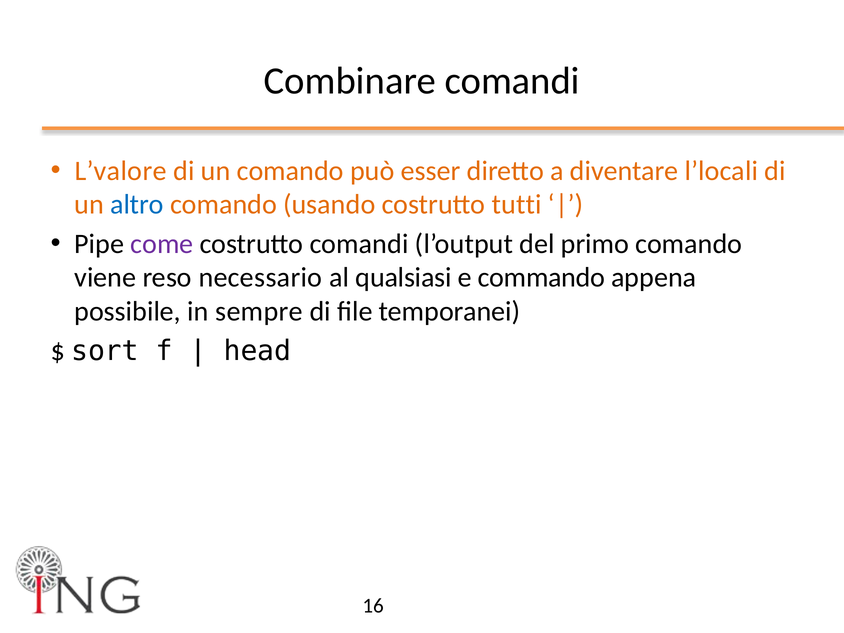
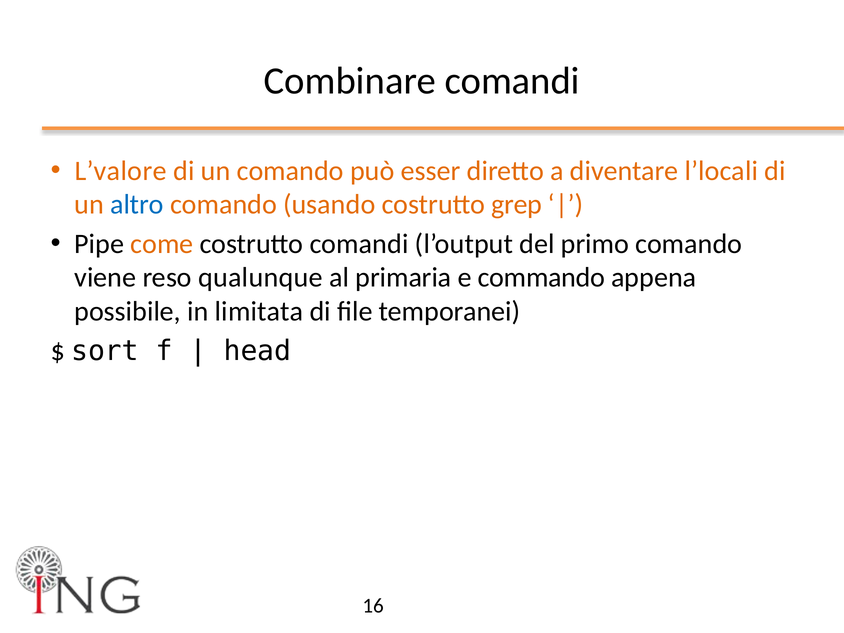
tutti: tutti -> grep
come colour: purple -> orange
necessario: necessario -> qualunque
qualsiasi: qualsiasi -> primaria
sempre: sempre -> limitata
